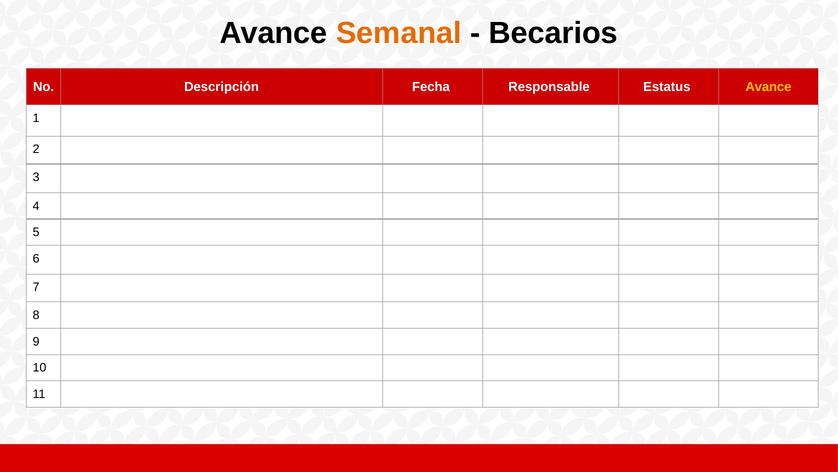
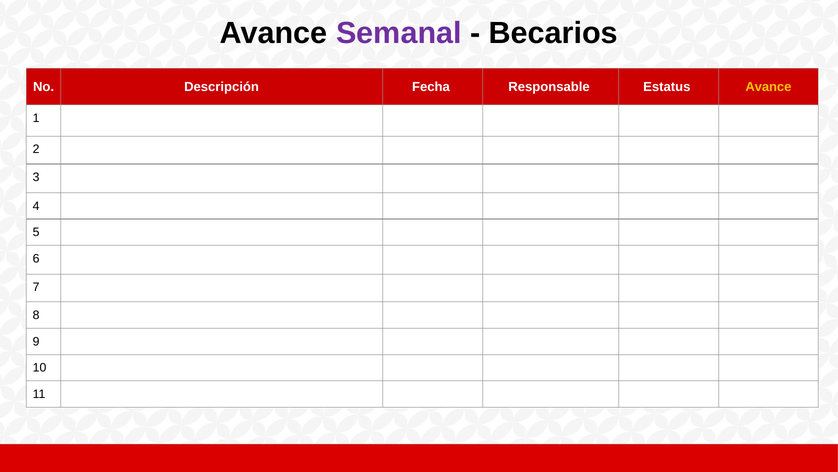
Semanal colour: orange -> purple
